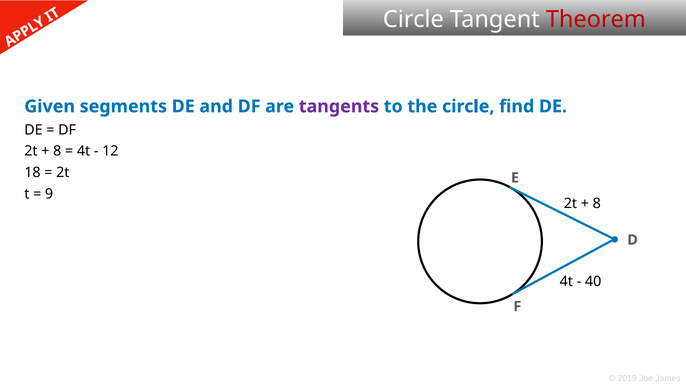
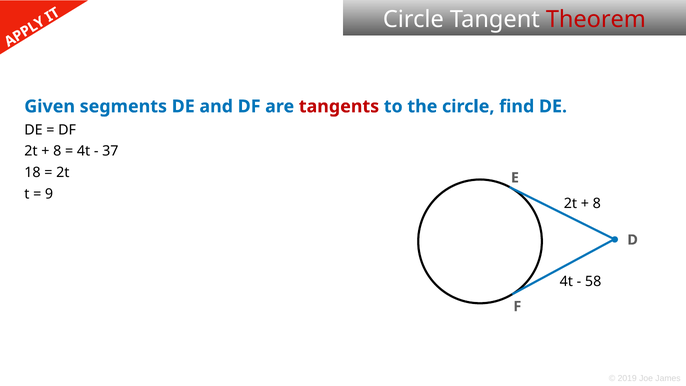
tangents colour: purple -> red
12: 12 -> 37
40: 40 -> 58
